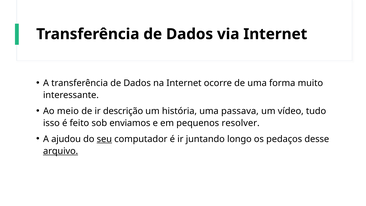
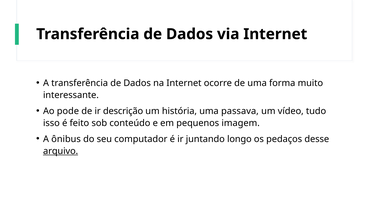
meio: meio -> pode
enviamos: enviamos -> conteúdo
resolver: resolver -> imagem
ajudou: ajudou -> ônibus
seu underline: present -> none
